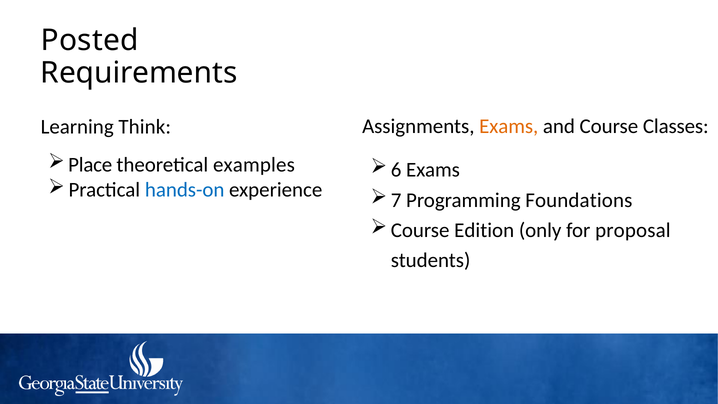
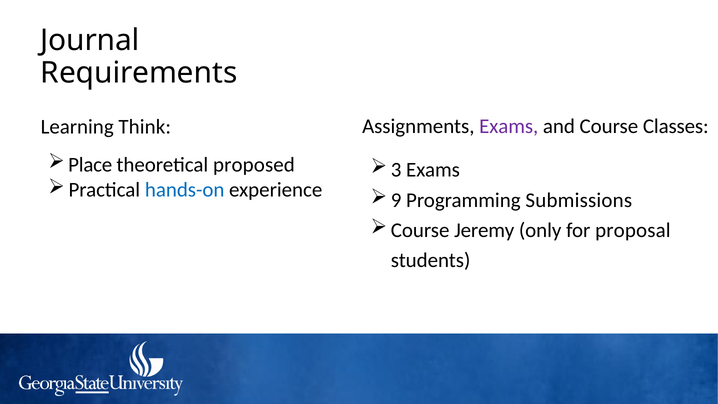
Posted: Posted -> Journal
Exams at (509, 126) colour: orange -> purple
examples: examples -> proposed
6: 6 -> 3
7: 7 -> 9
Foundations: Foundations -> Submissions
Edition: Edition -> Jeremy
